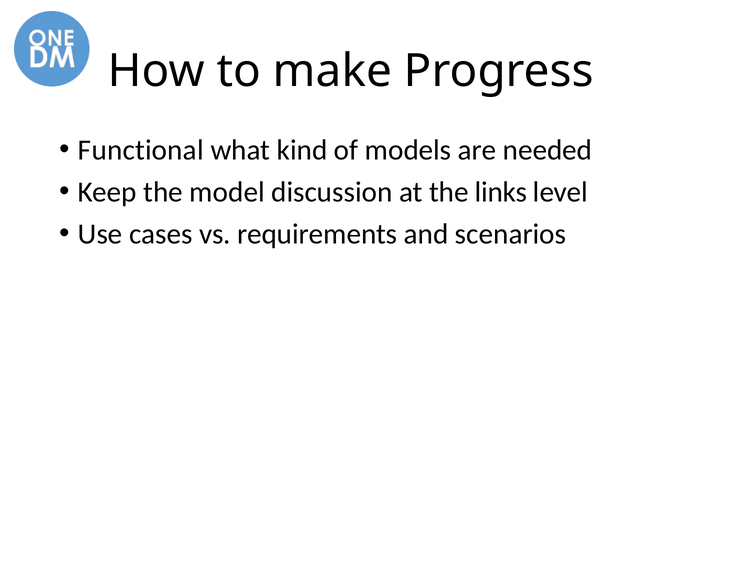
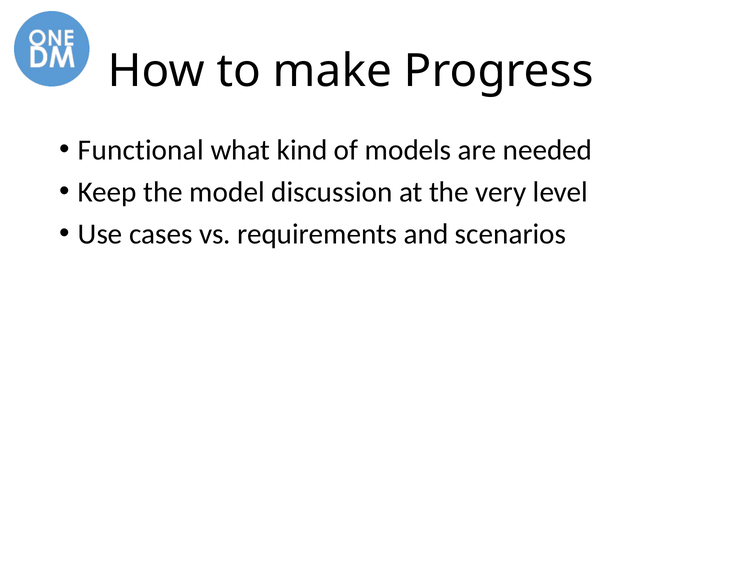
links: links -> very
